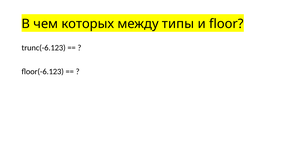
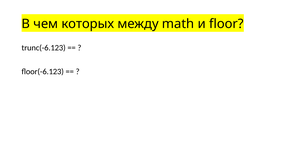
типы: типы -> math
